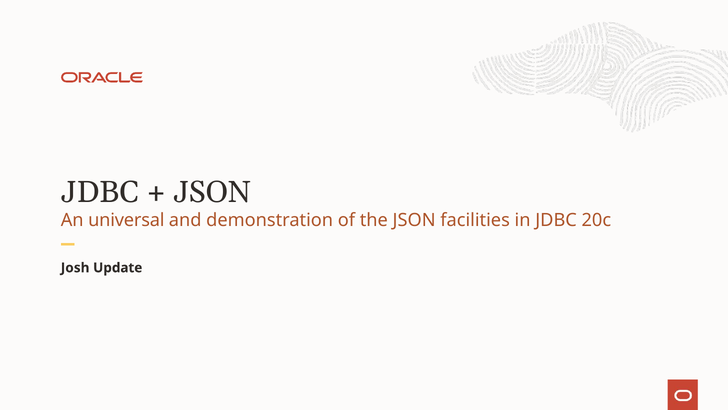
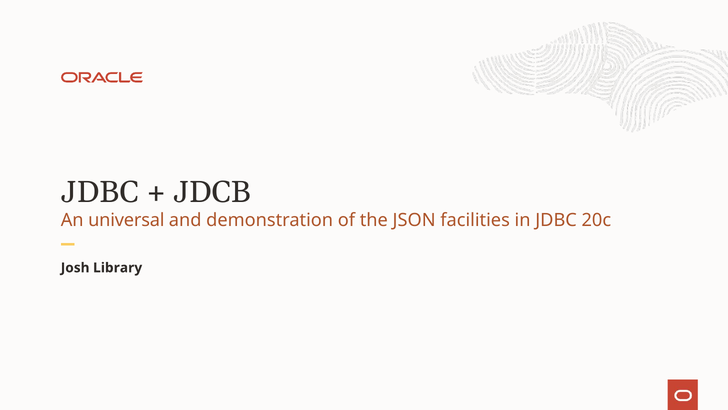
JSON at (212, 192): JSON -> JDCB
Update: Update -> Library
